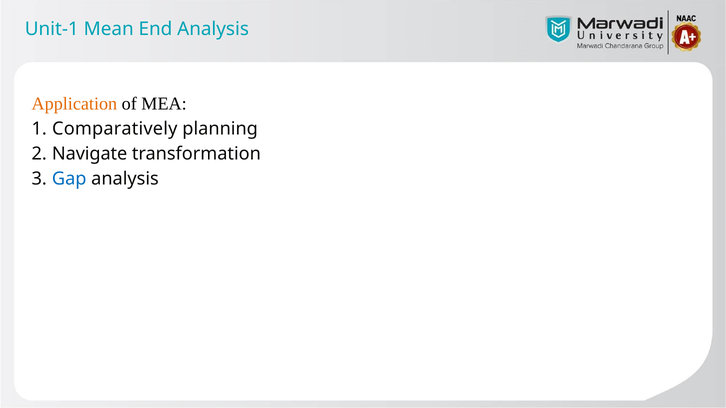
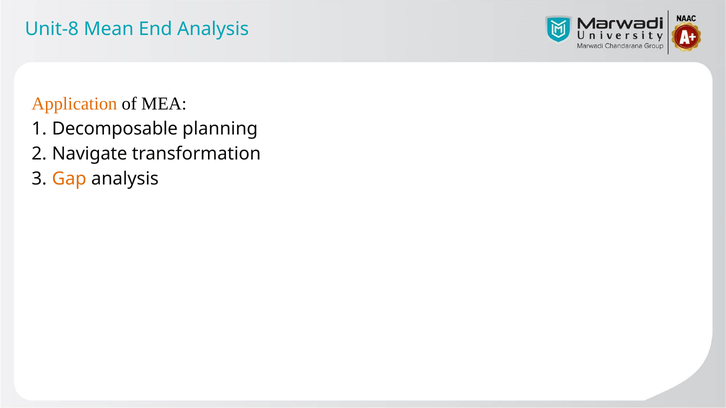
Unit-1: Unit-1 -> Unit-8
Comparatively: Comparatively -> Decomposable
Gap colour: blue -> orange
